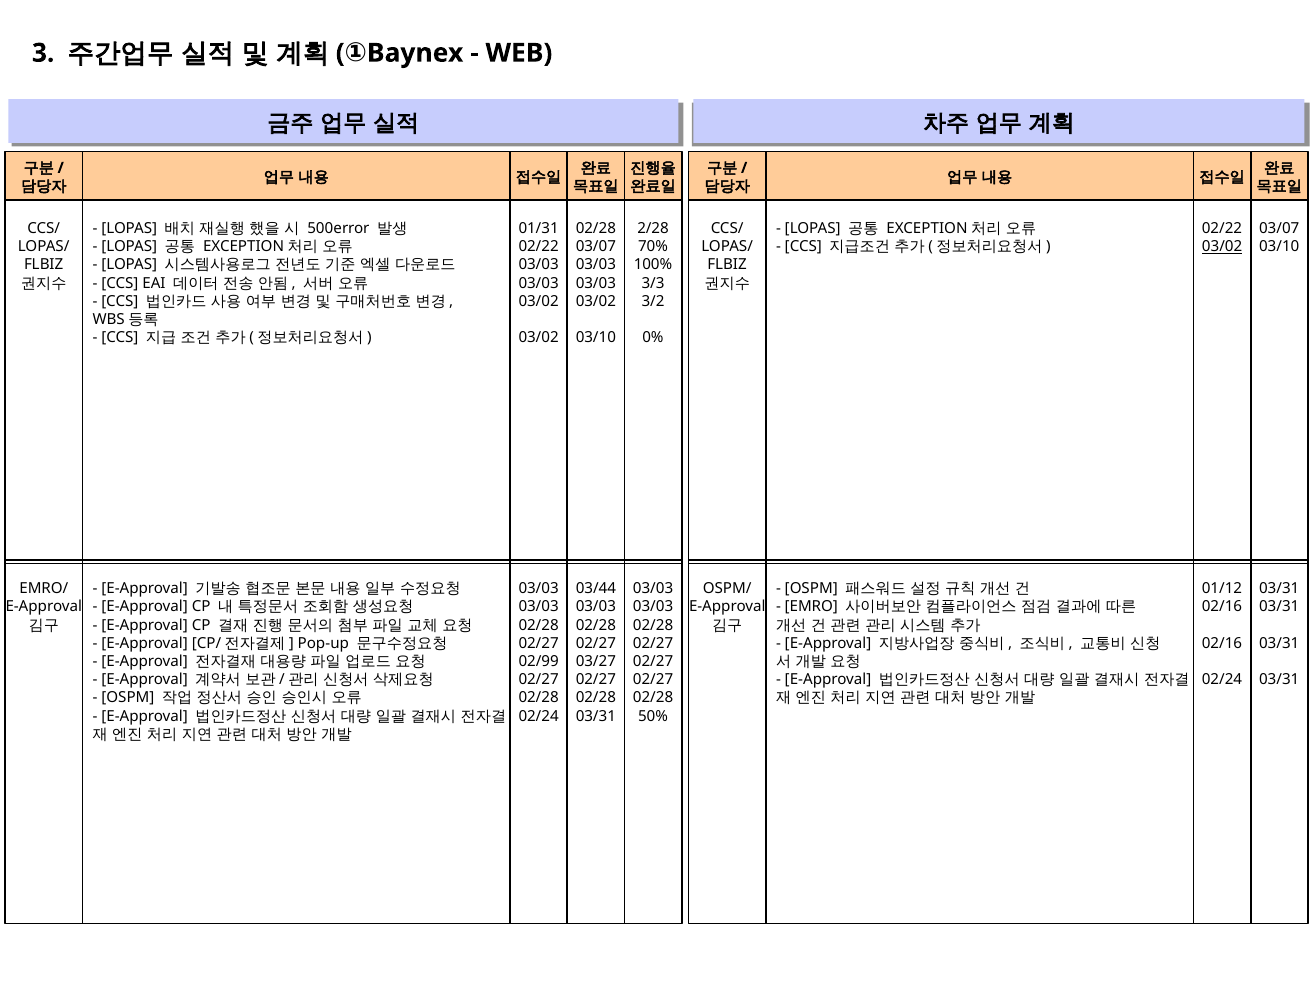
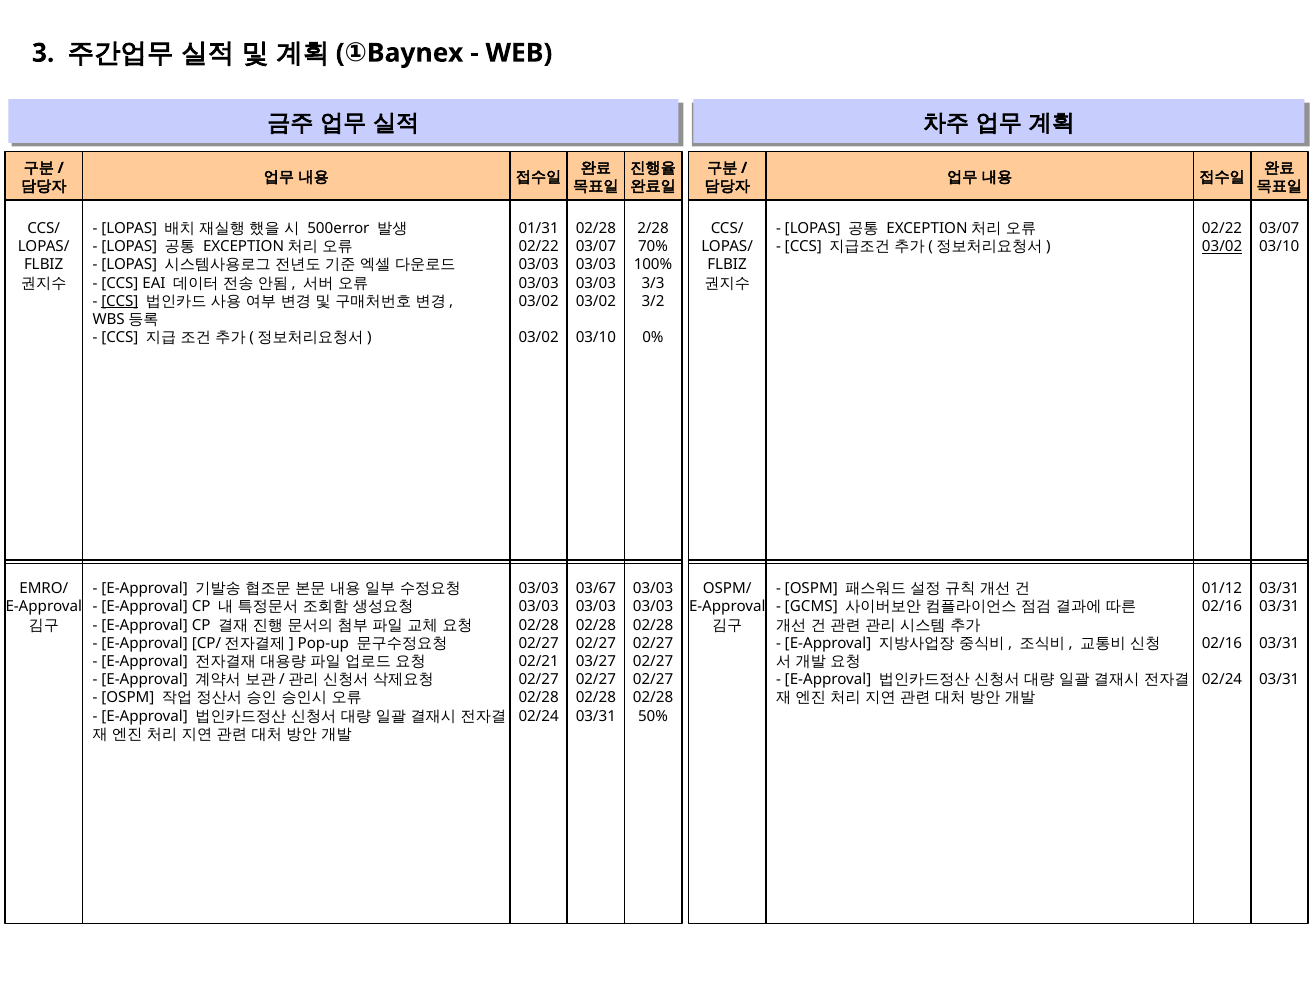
CCS at (120, 302) underline: none -> present
03/44: 03/44 -> 03/67
EMRO: EMRO -> GCMS
02/99: 02/99 -> 02/21
